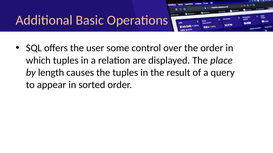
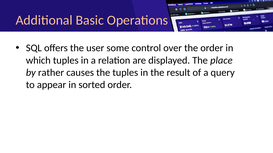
length: length -> rather
